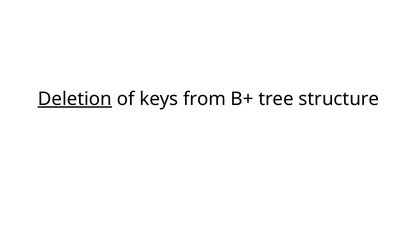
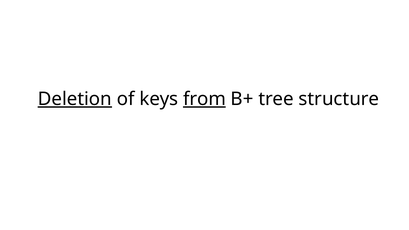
from underline: none -> present
